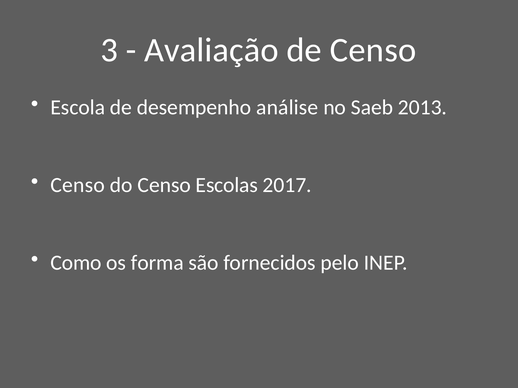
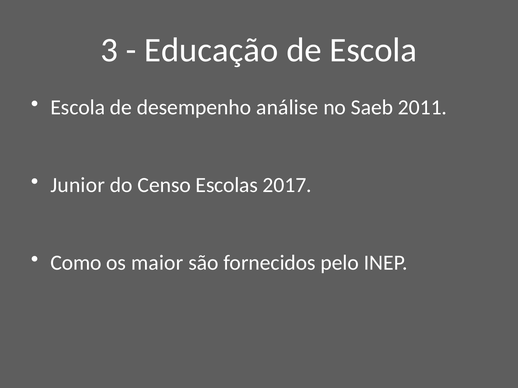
Avaliação: Avaliação -> Educação
de Censo: Censo -> Escola
2013: 2013 -> 2011
Censo at (78, 185): Censo -> Junior
forma: forma -> maior
